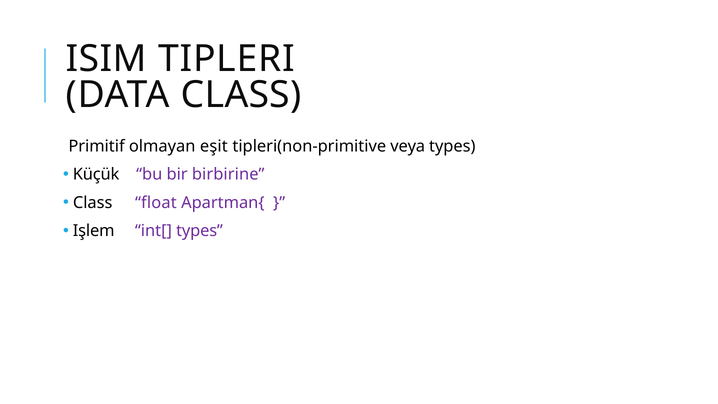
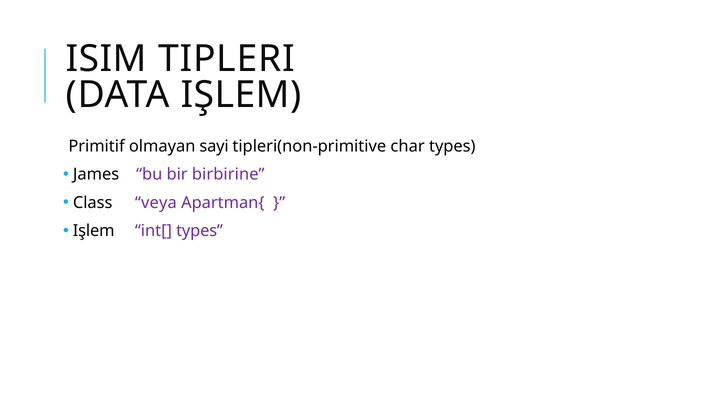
DATA CLASS: CLASS -> IŞLEM
eşit: eşit -> sayi
veya: veya -> char
Küçük: Küçük -> James
float: float -> veya
